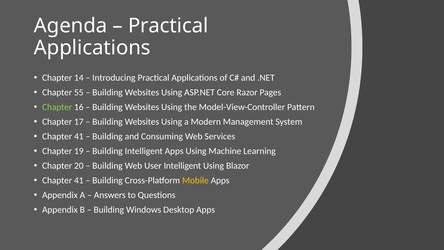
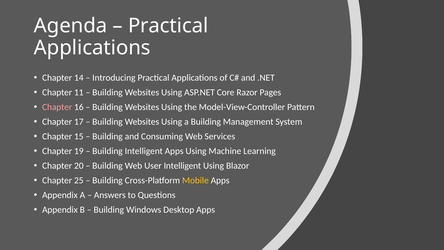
55: 55 -> 11
Chapter at (57, 107) colour: light green -> pink
a Modern: Modern -> Building
41 at (79, 136): 41 -> 15
41 at (79, 180): 41 -> 25
